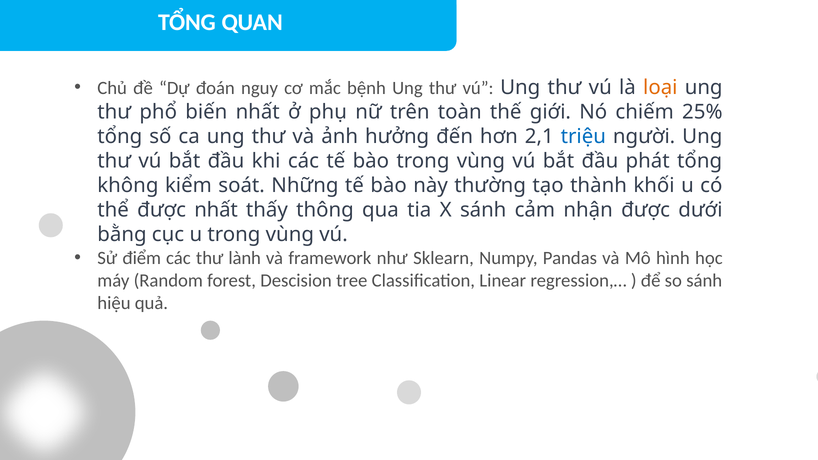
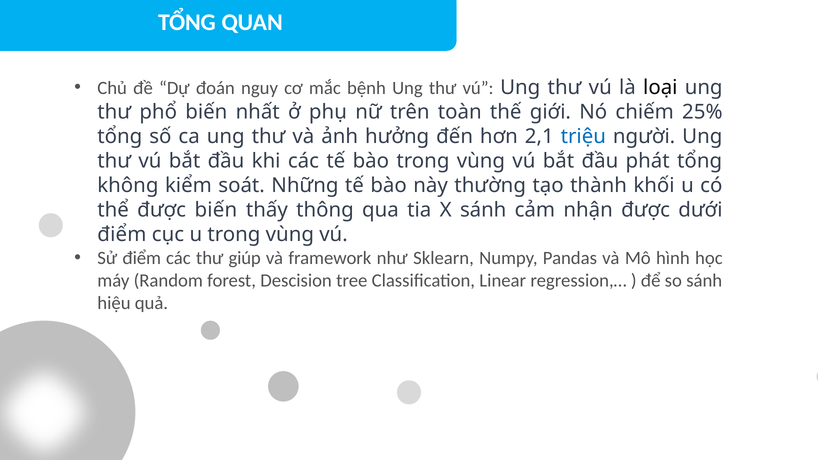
loại colour: orange -> black
được nhất: nhất -> biến
bằng at (122, 235): bằng -> điểm
lành: lành -> giúp
